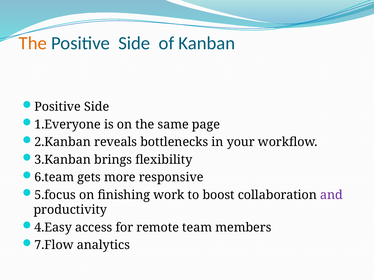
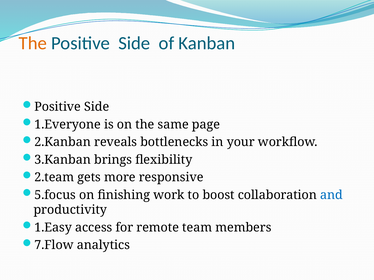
6.team: 6.team -> 2.team
and colour: purple -> blue
4.Easy: 4.Easy -> 1.Easy
